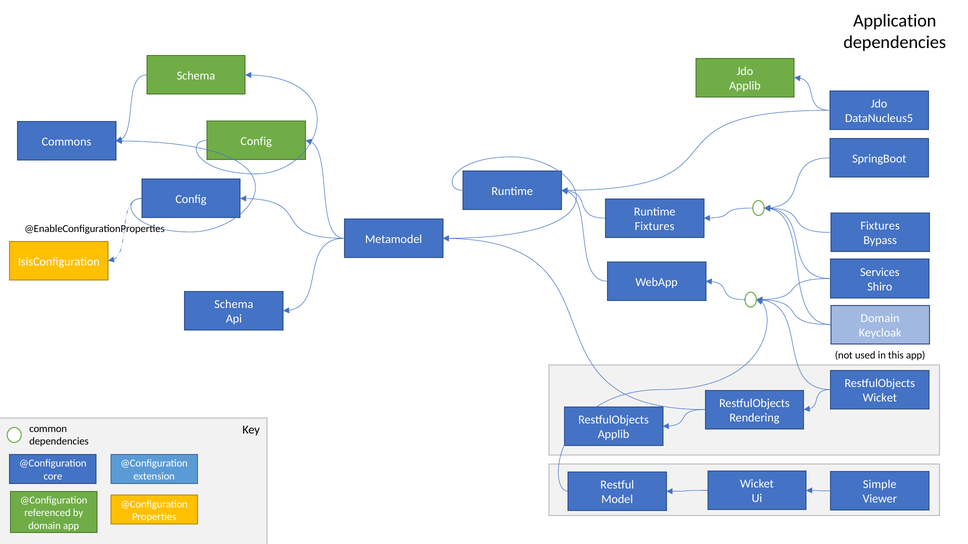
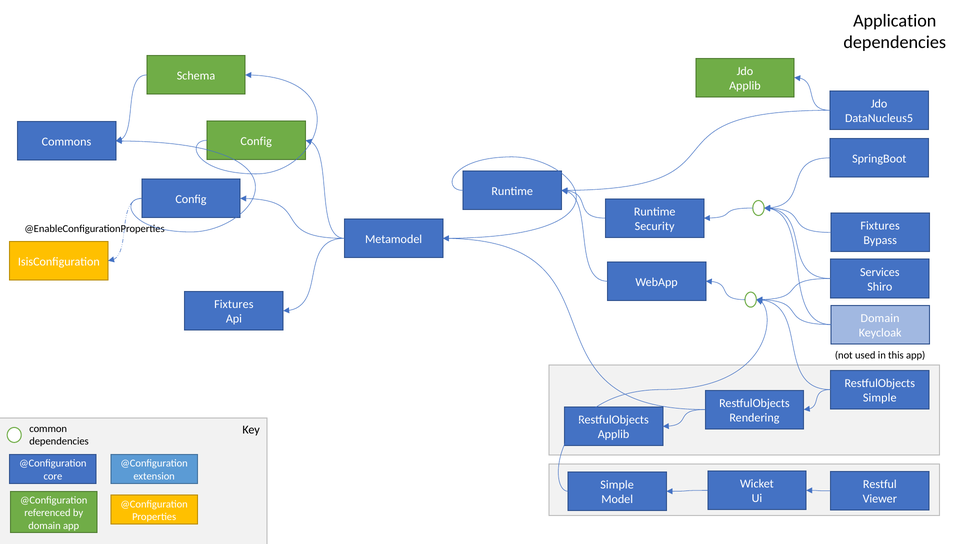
Fixtures at (655, 226): Fixtures -> Security
Schema at (234, 305): Schema -> Fixtures
Wicket at (880, 398): Wicket -> Simple
Simple: Simple -> Restful
Restful at (617, 485): Restful -> Simple
